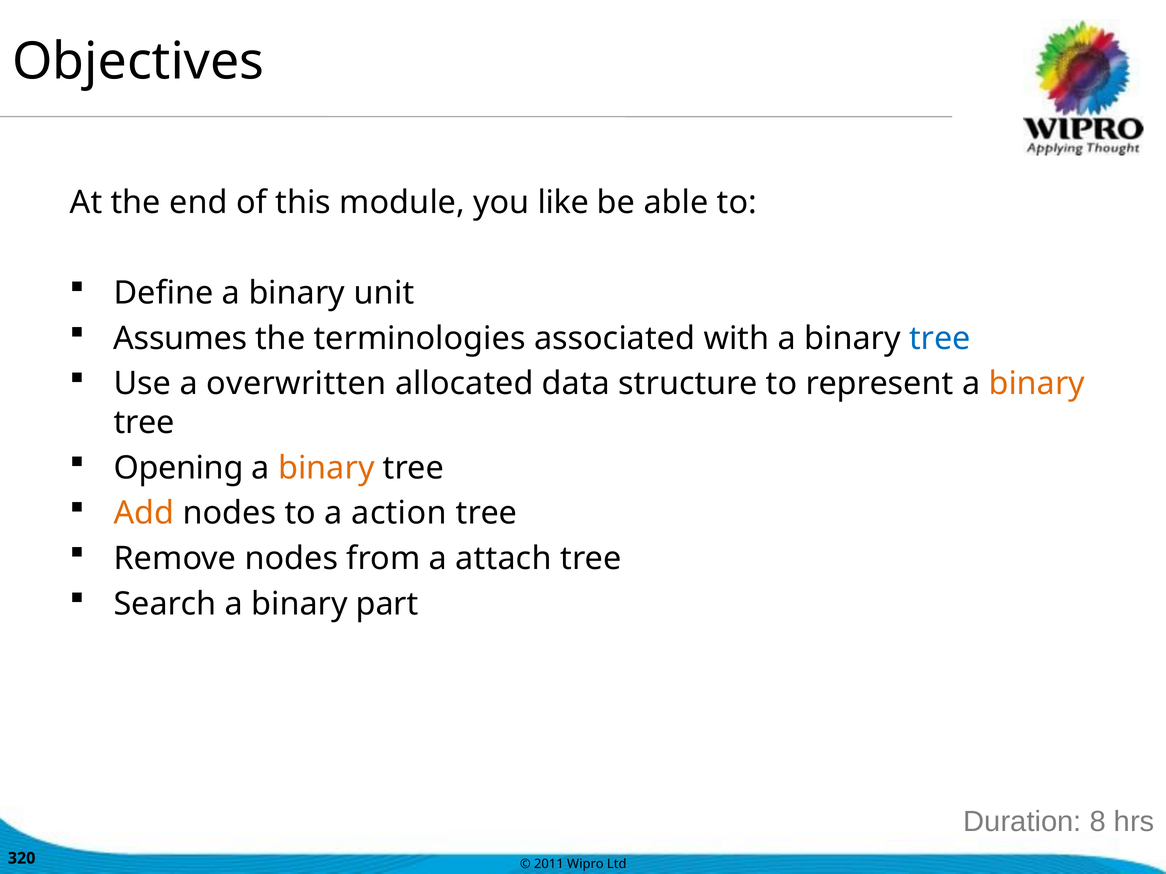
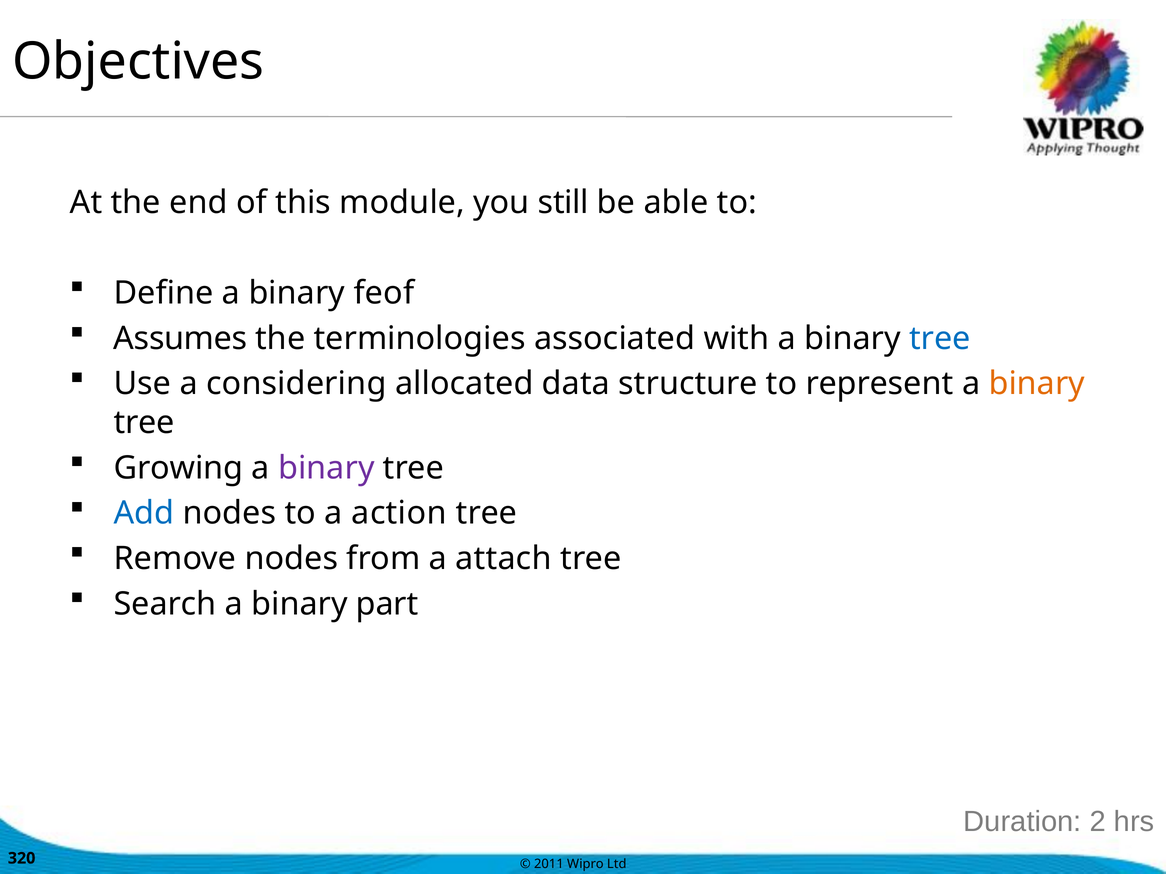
like: like -> still
unit: unit -> feof
overwritten: overwritten -> considering
Opening: Opening -> Growing
binary at (326, 468) colour: orange -> purple
Add colour: orange -> blue
8: 8 -> 2
